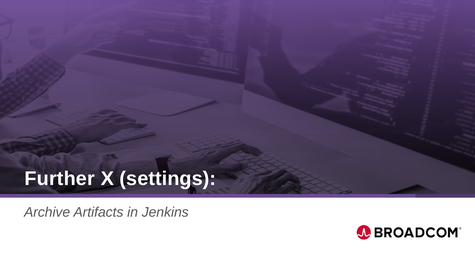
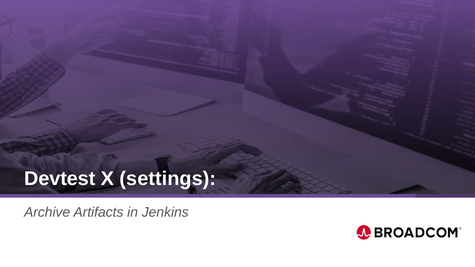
Further: Further -> Devtest
